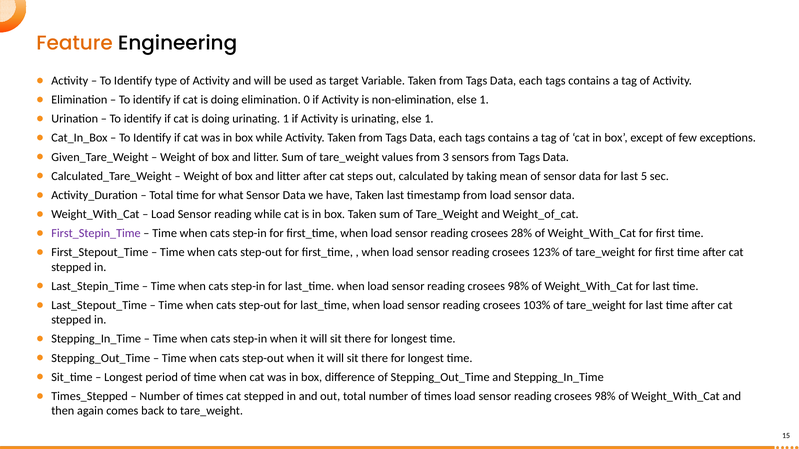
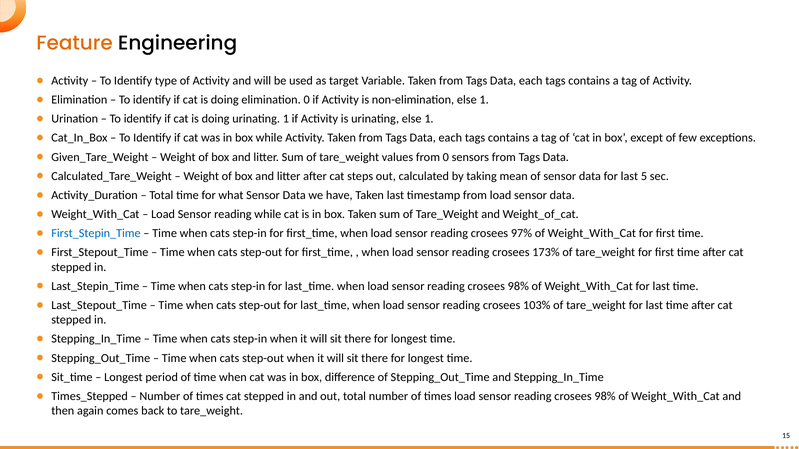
from 3: 3 -> 0
First_Stepin_Time colour: purple -> blue
28%: 28% -> 97%
123%: 123% -> 173%
